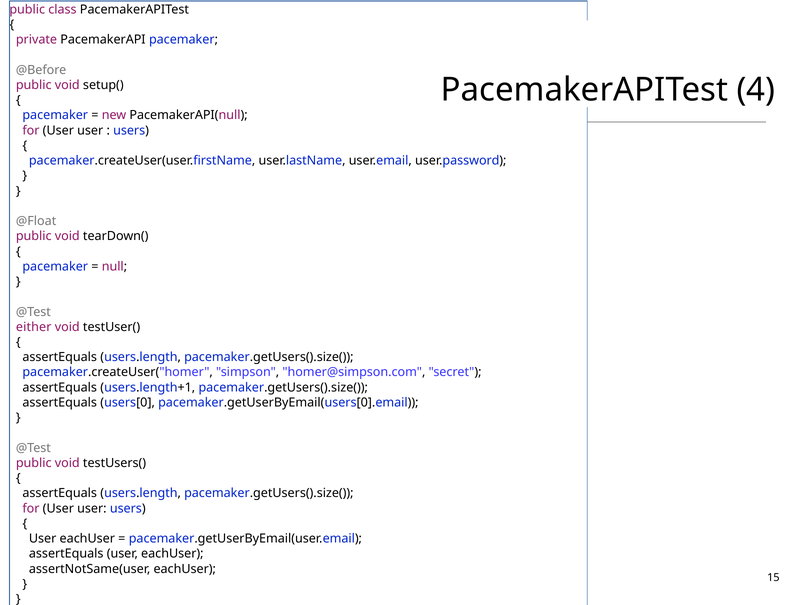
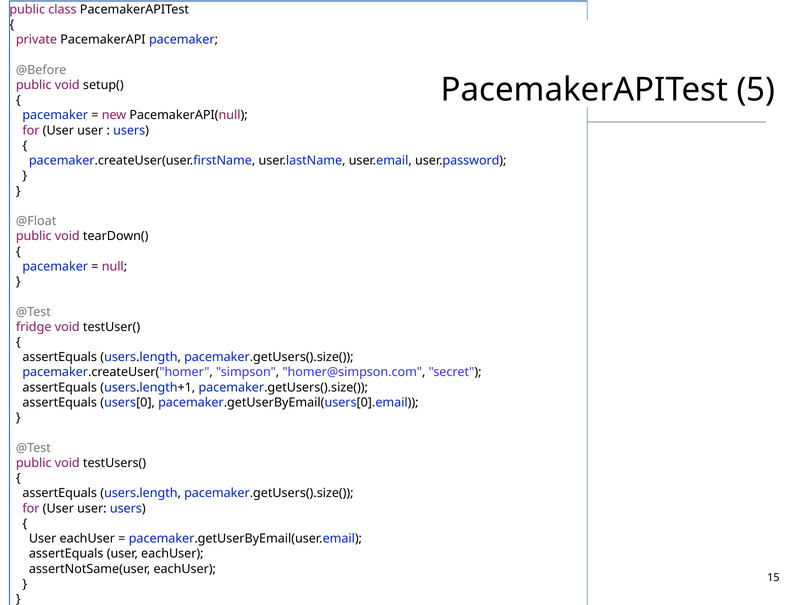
4: 4 -> 5
either: either -> fridge
